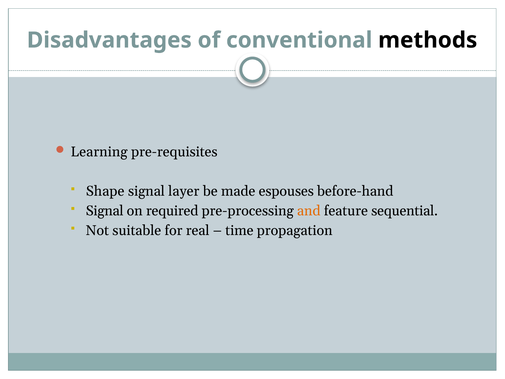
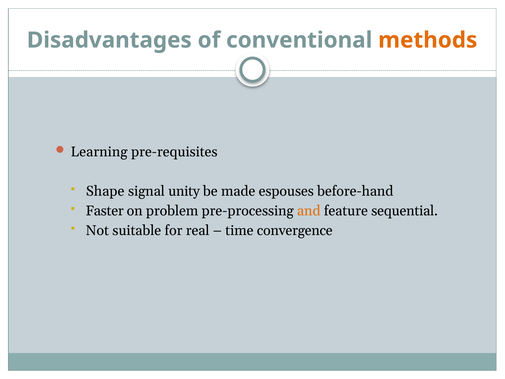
methods colour: black -> orange
layer: layer -> unity
Signal at (105, 211): Signal -> Faster
required: required -> problem
propagation: propagation -> convergence
